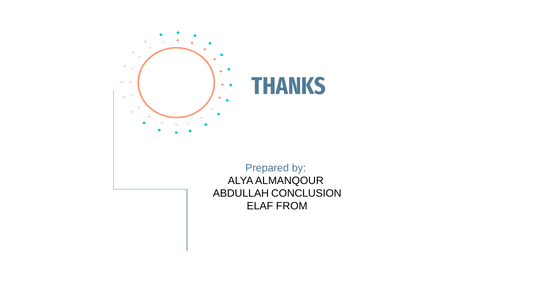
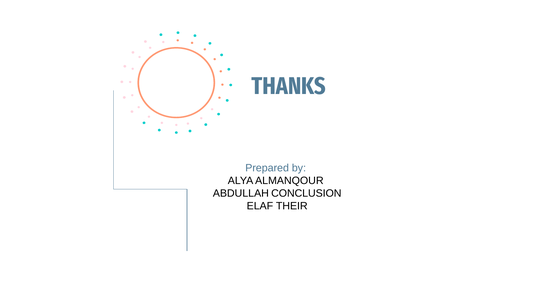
FROM: FROM -> THEIR
